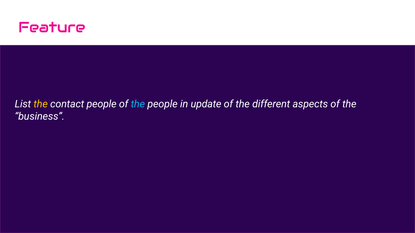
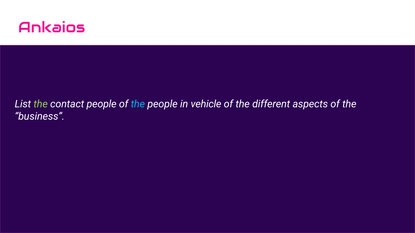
Feature: Feature -> Ankaios
the at (41, 104) colour: yellow -> light green
update: update -> vehicle
